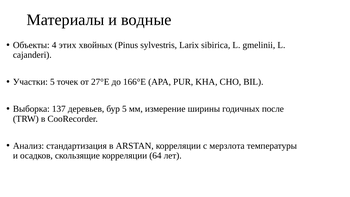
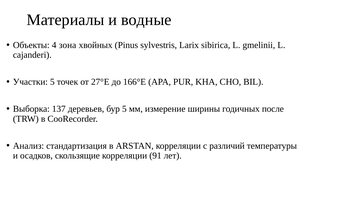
этих: этих -> зона
мерзлота: мерзлота -> различий
64: 64 -> 91
